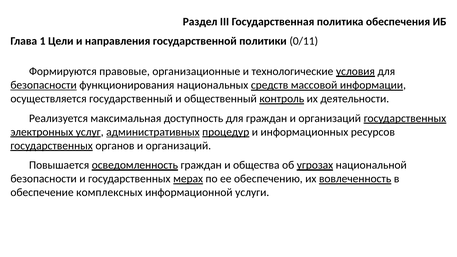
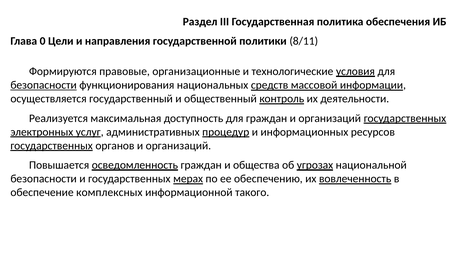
1: 1 -> 0
0/11: 0/11 -> 8/11
административных underline: present -> none
услуги: услуги -> такого
